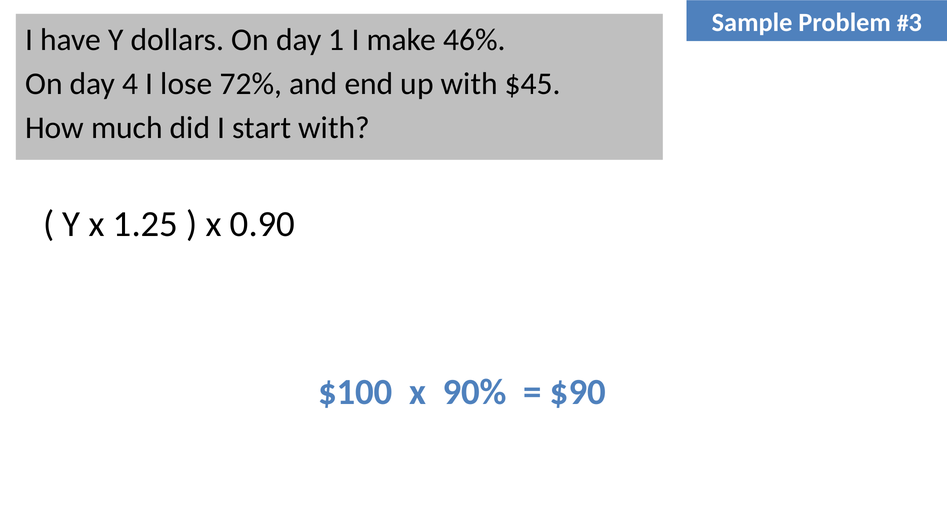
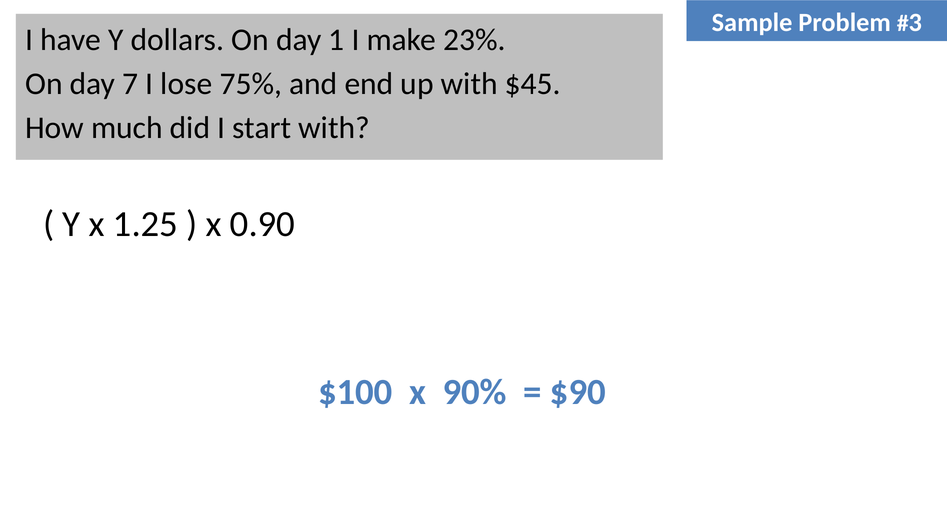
46%: 46% -> 23%
4: 4 -> 7
72%: 72% -> 75%
